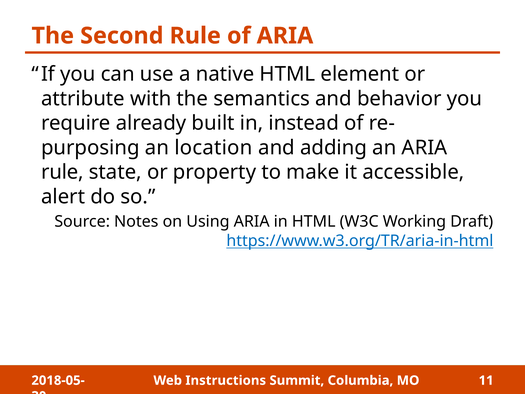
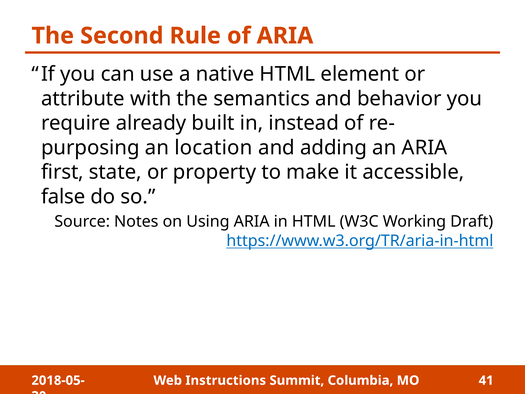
rule at (62, 172): rule -> first
alert: alert -> false
11: 11 -> 41
